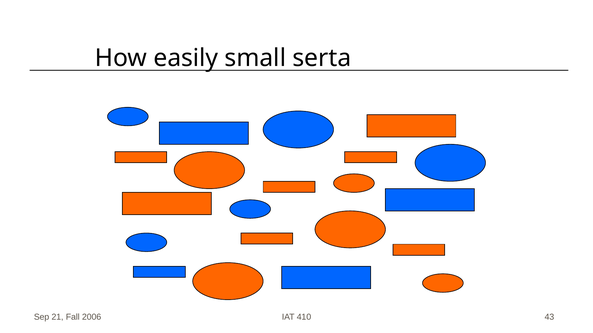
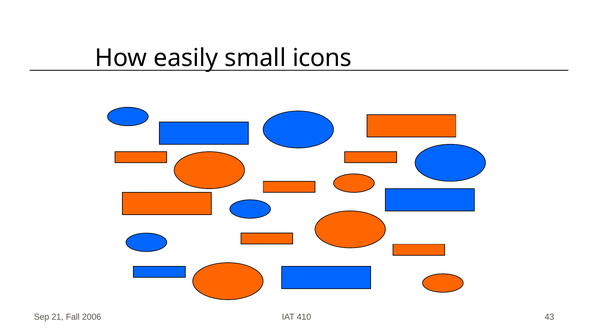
serta: serta -> icons
